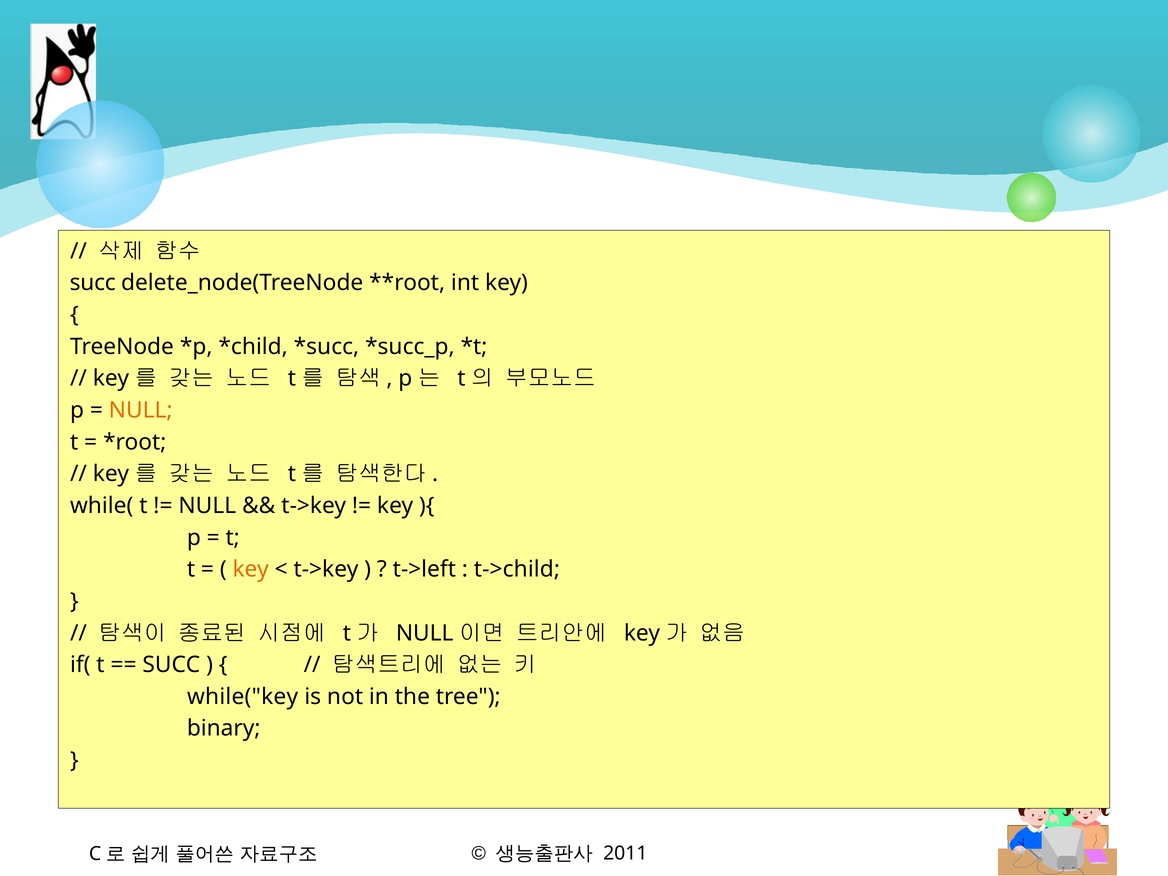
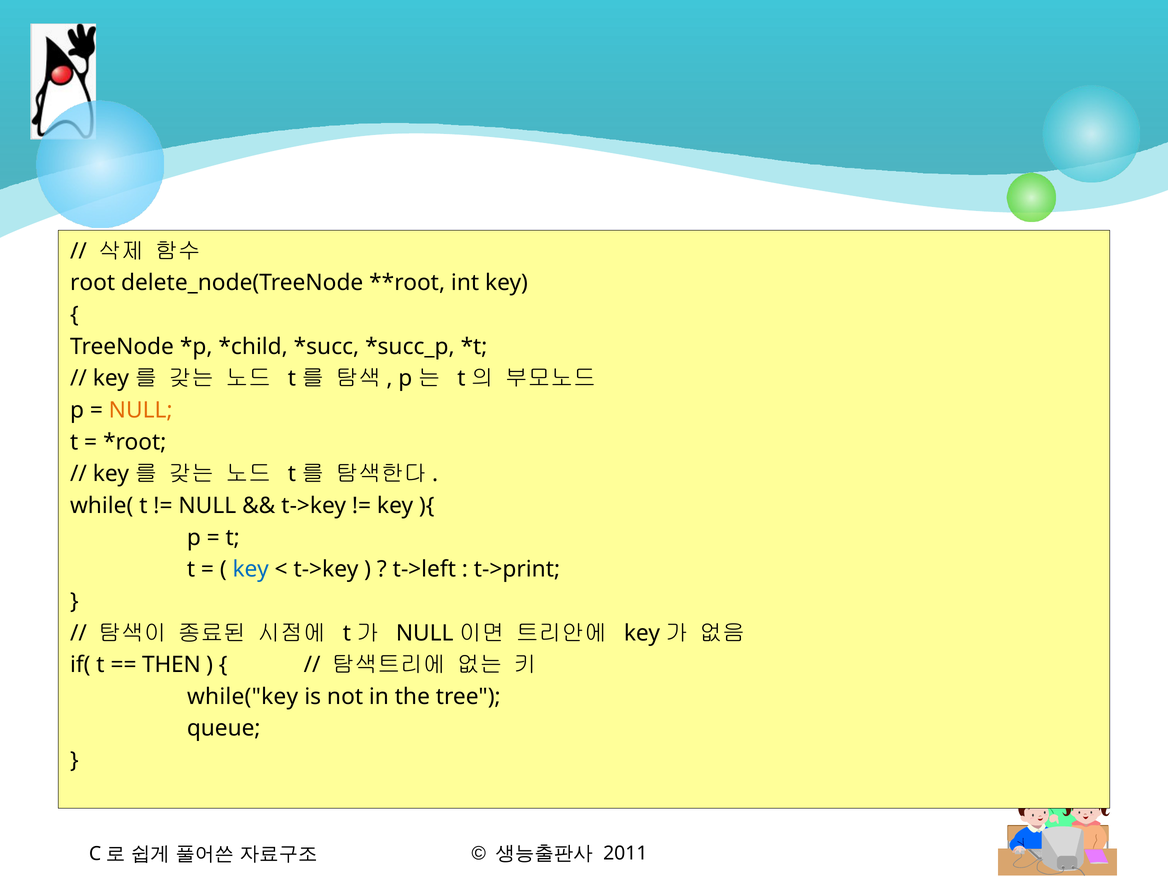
succ at (93, 283): succ -> root
key at (251, 569) colour: orange -> blue
t->child: t->child -> t->print
SUCC at (171, 665): SUCC -> THEN
binary: binary -> queue
